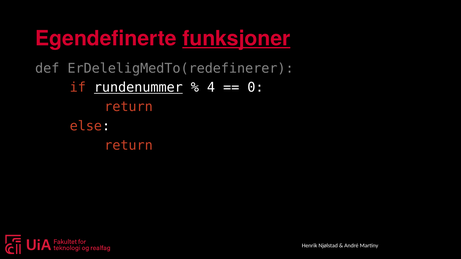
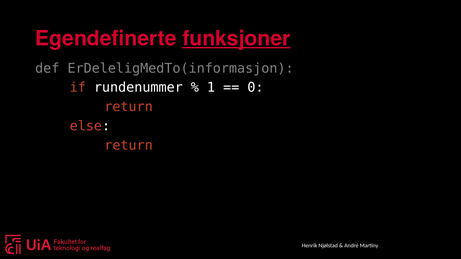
ErDeleligMedTo(redefinerer: ErDeleligMedTo(redefinerer -> ErDeleligMedTo(informasjon
rundenummer underline: present -> none
4: 4 -> 1
